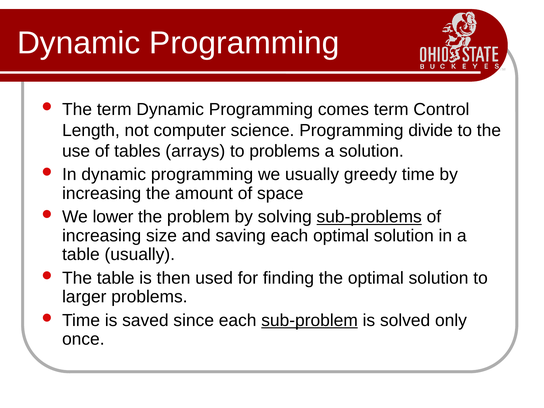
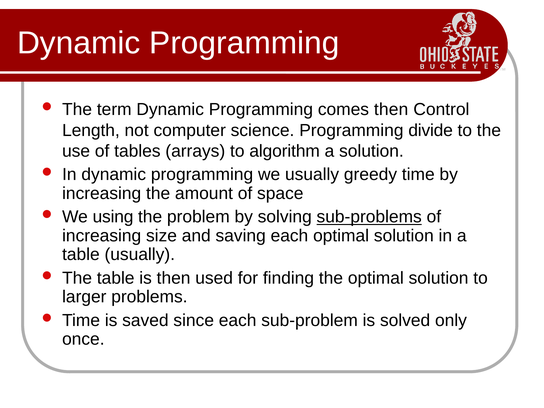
comes term: term -> then
to problems: problems -> algorithm
lower: lower -> using
sub-problem underline: present -> none
